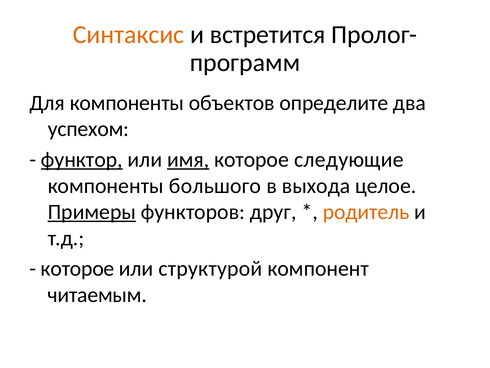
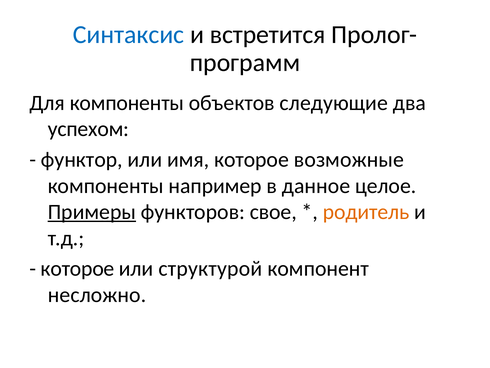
Синтаксис colour: orange -> blue
определите: определите -> следующие
функтор underline: present -> none
имя underline: present -> none
следующие: следующие -> возможные
большого: большого -> например
выхода: выхода -> данное
друг: друг -> свое
читаемым: читаемым -> несложно
